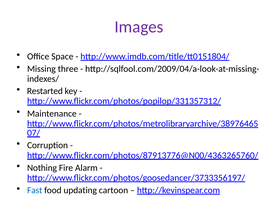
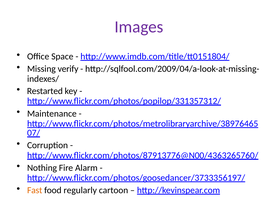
three: three -> verify
Fast colour: blue -> orange
updating: updating -> regularly
